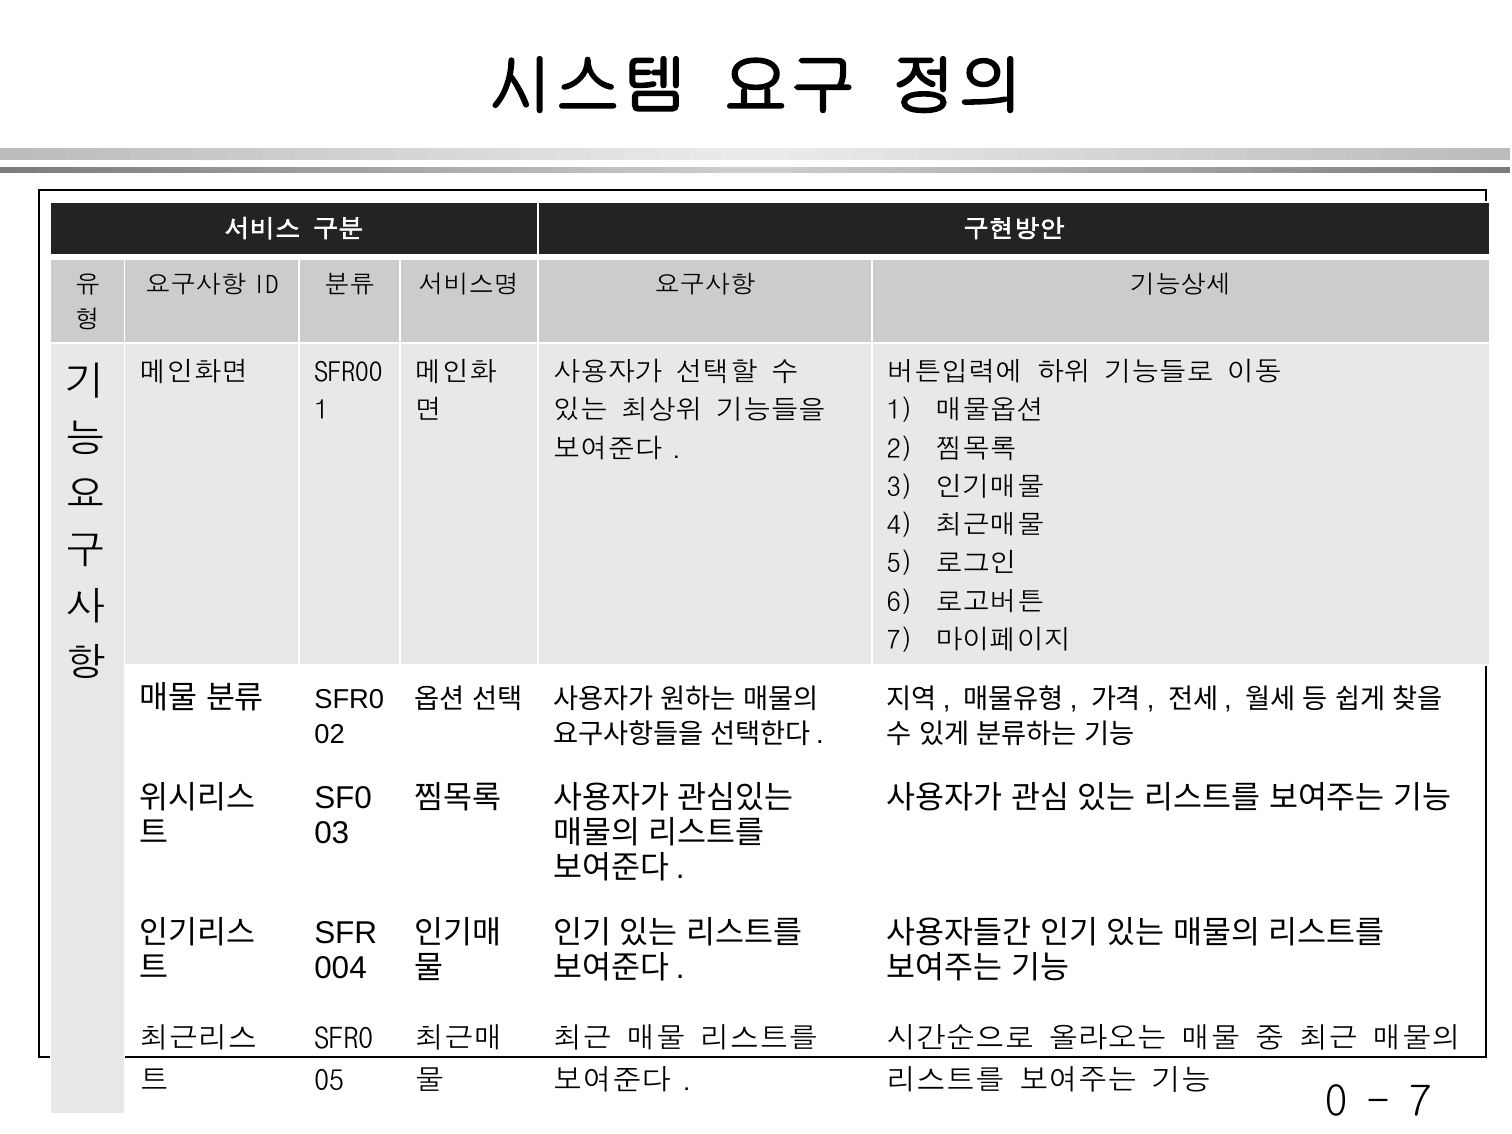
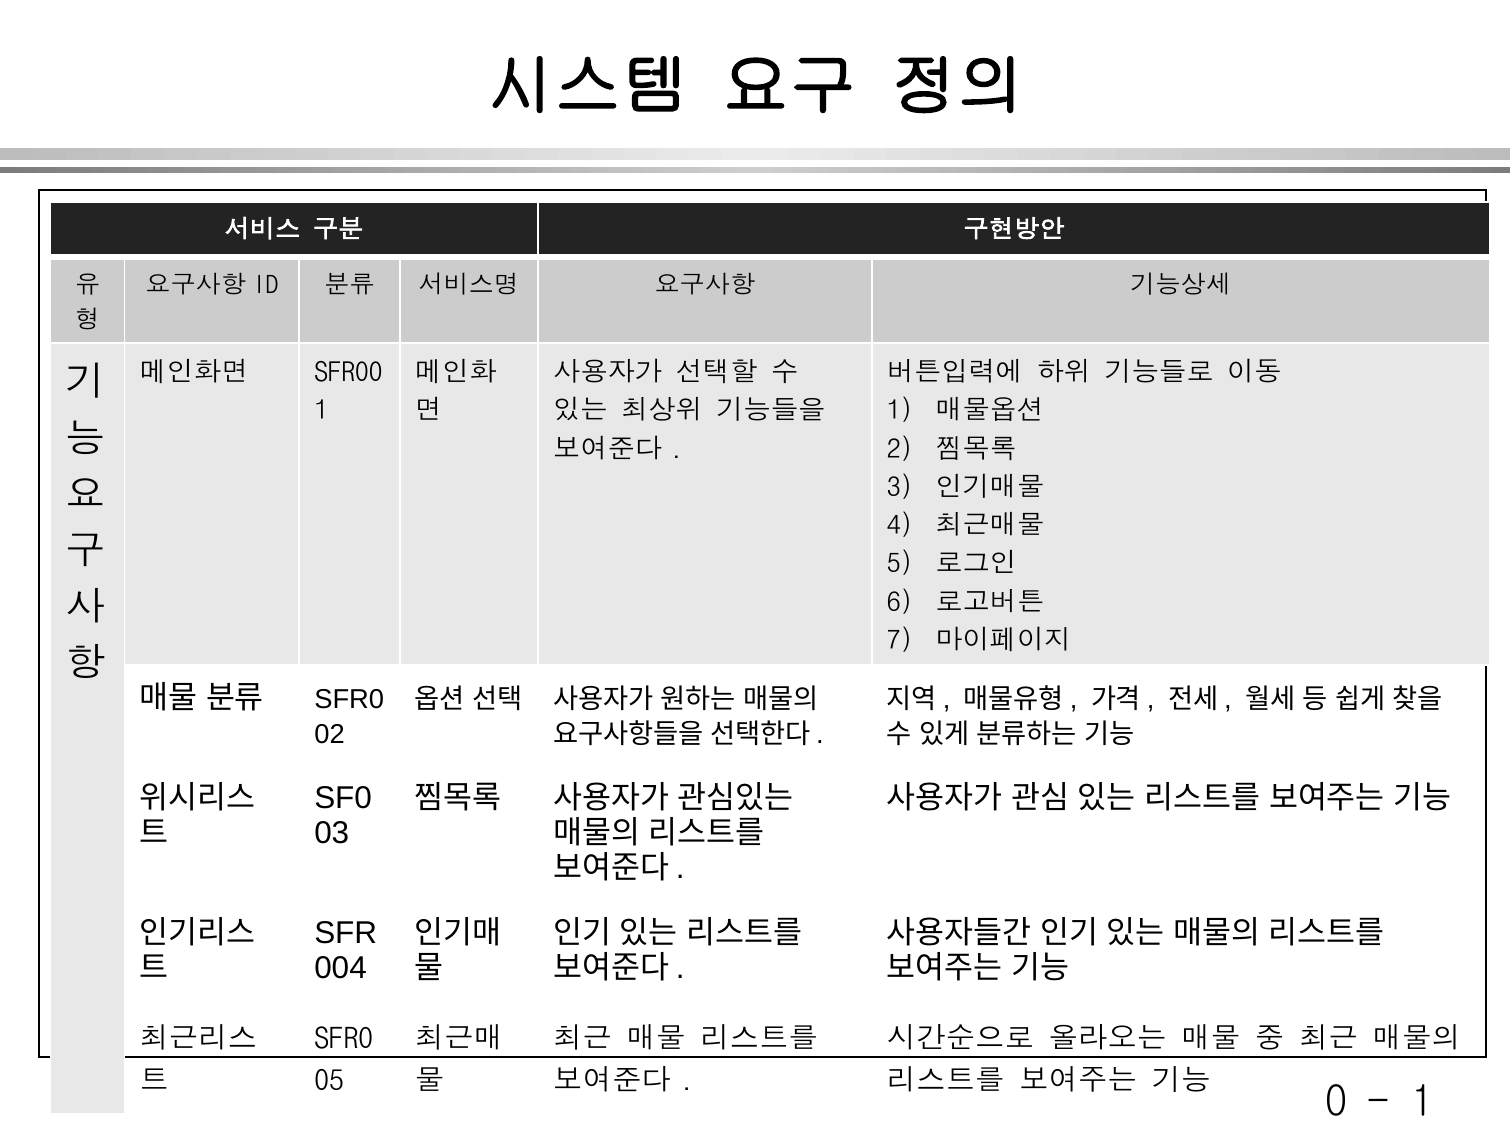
7 at (1420, 1101): 7 -> 1
